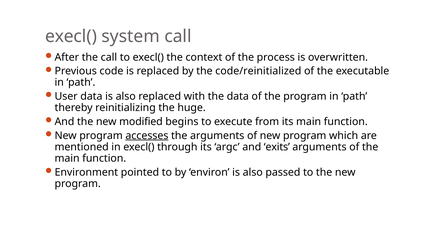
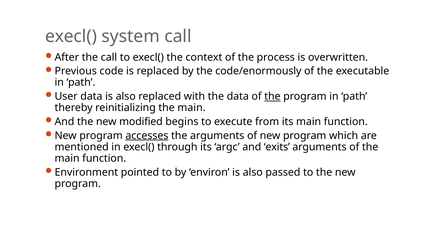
code/reinitialized: code/reinitialized -> code/enormously
the at (272, 96) underline: none -> present
reinitializing the huge: huge -> main
